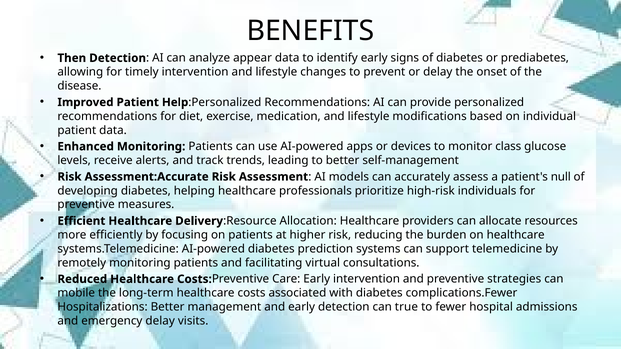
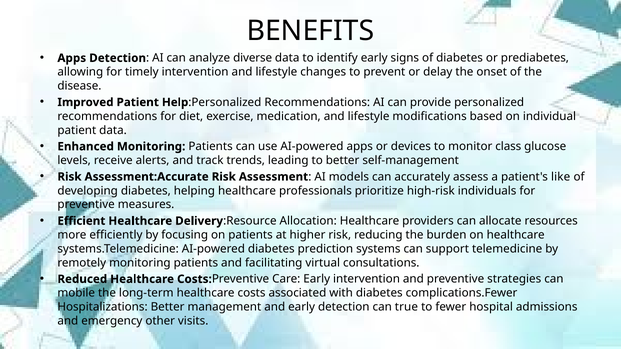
Then at (72, 58): Then -> Apps
appear: appear -> diverse
null: null -> like
emergency delay: delay -> other
